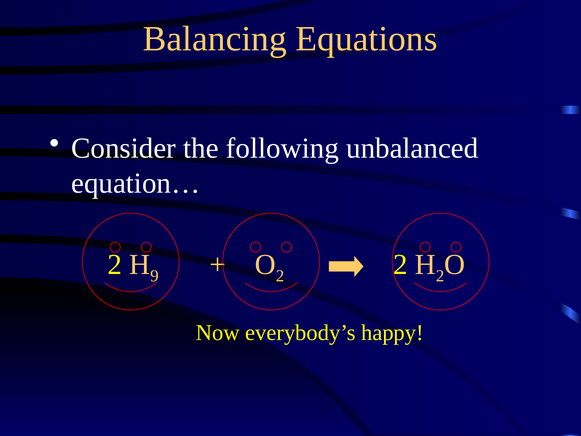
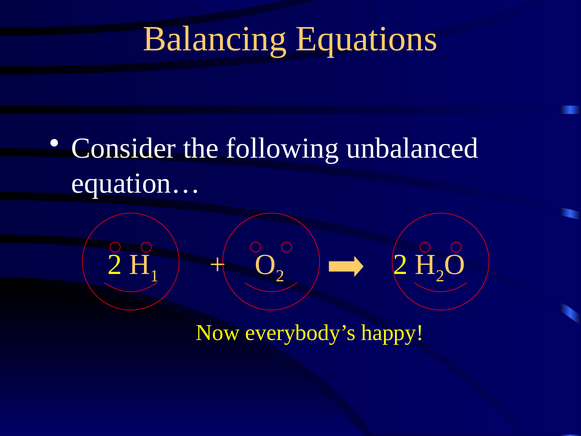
9: 9 -> 1
